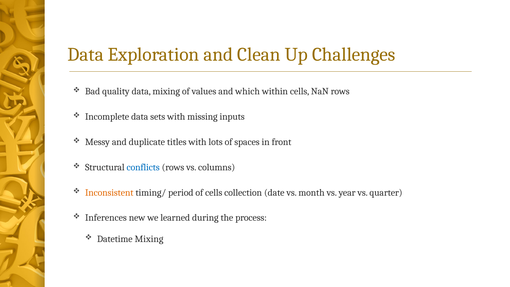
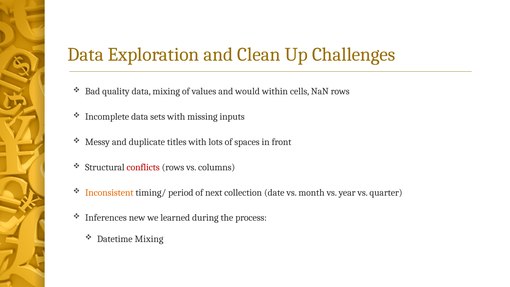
which: which -> would
conflicts colour: blue -> red
of cells: cells -> next
